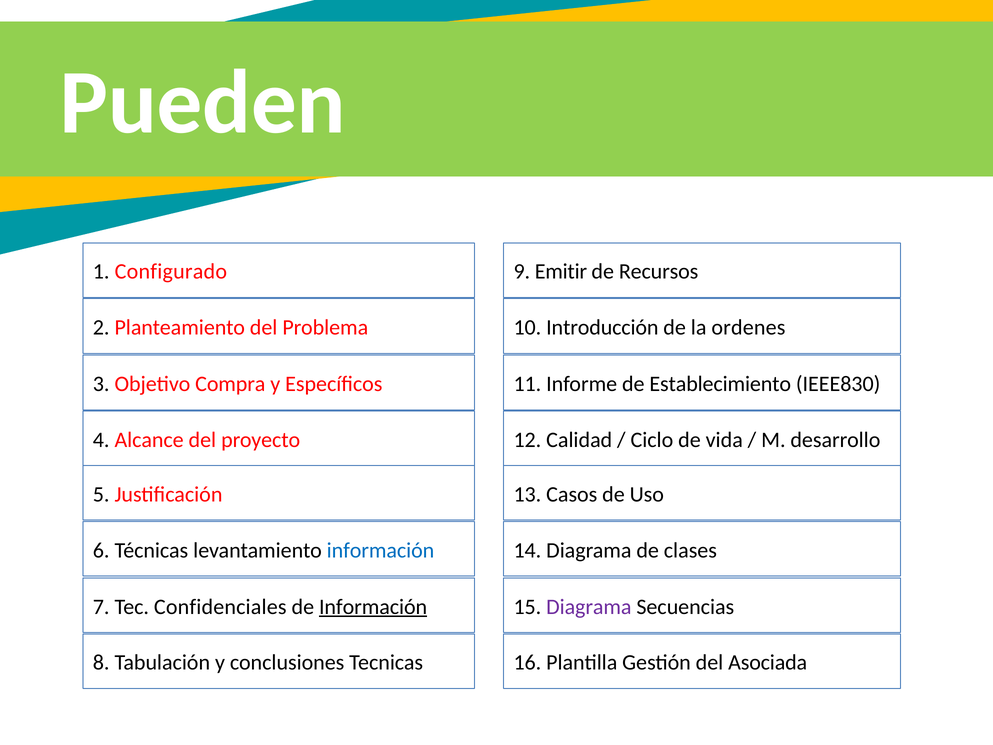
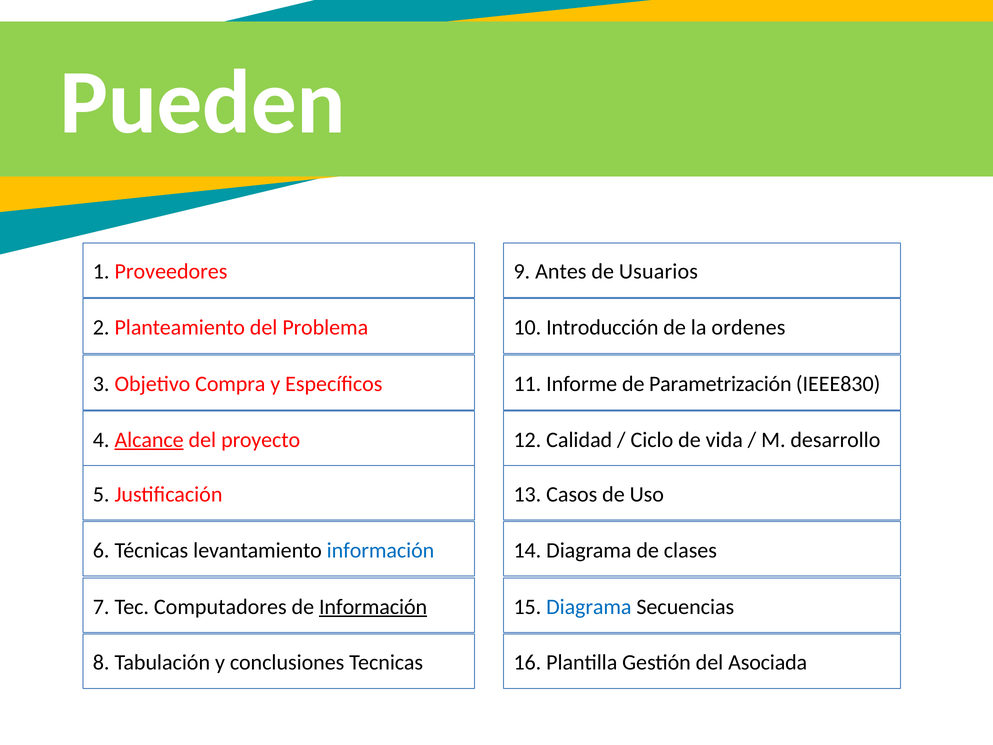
Configurado: Configurado -> Proveedores
Emitir: Emitir -> Antes
Recursos: Recursos -> Usuarios
Establecimiento: Establecimiento -> Parametrización
Alcance underline: none -> present
Confidenciales: Confidenciales -> Computadores
Diagrama at (589, 607) colour: purple -> blue
